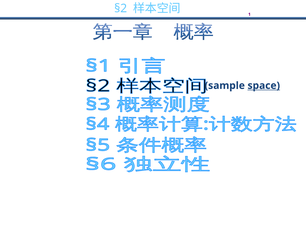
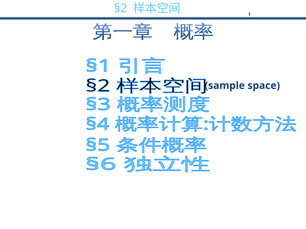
space underline: present -> none
